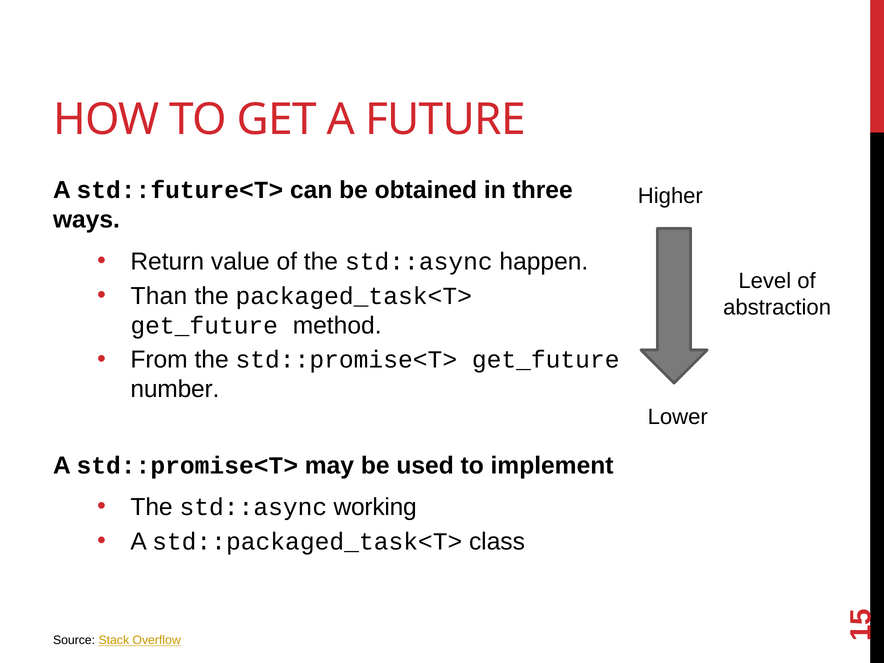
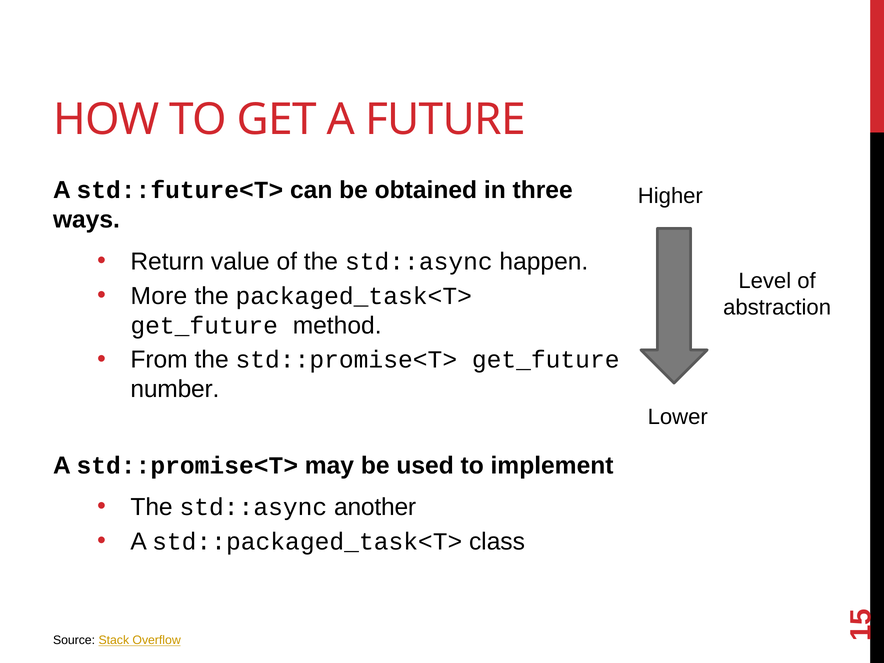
Than: Than -> More
working: working -> another
